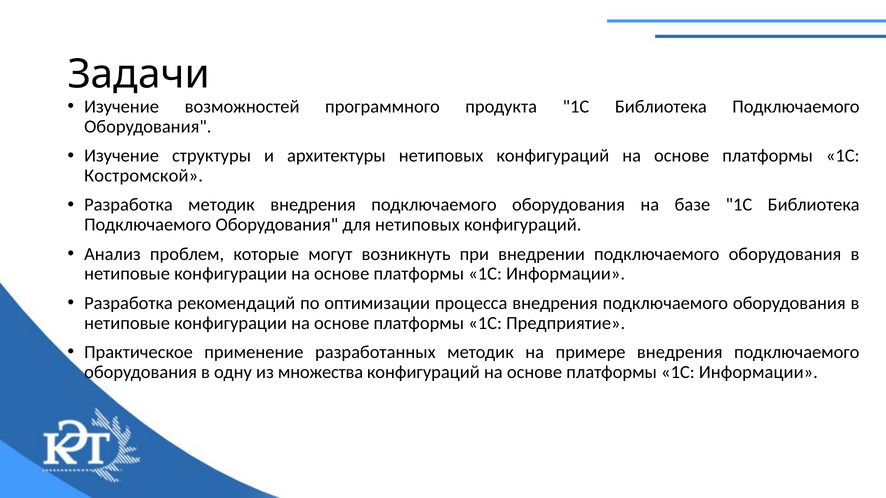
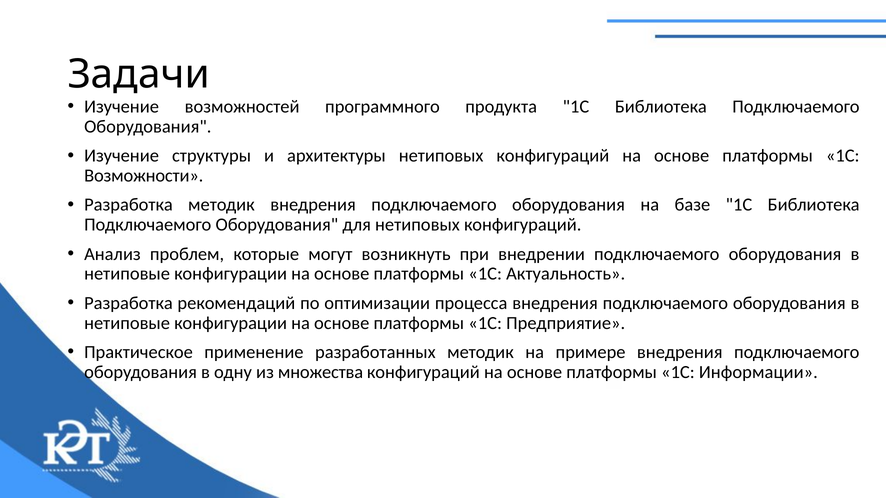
Костромской: Костромской -> Возможности
Информации at (566, 274): Информации -> Актуальность
